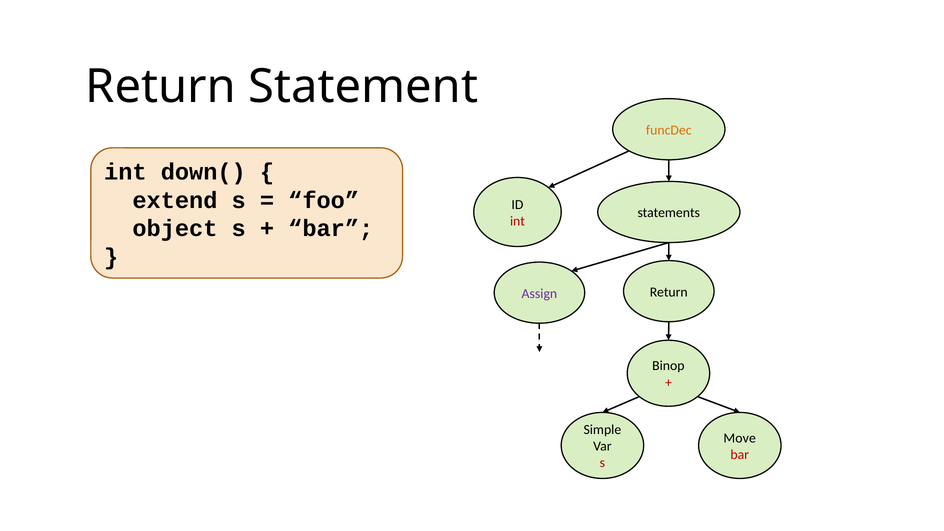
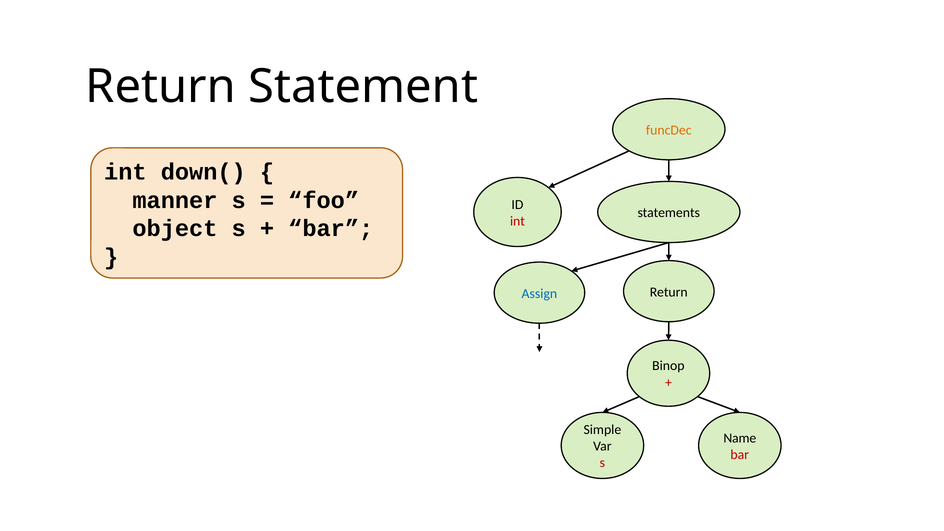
extend: extend -> manner
Assign colour: purple -> blue
Move: Move -> Name
